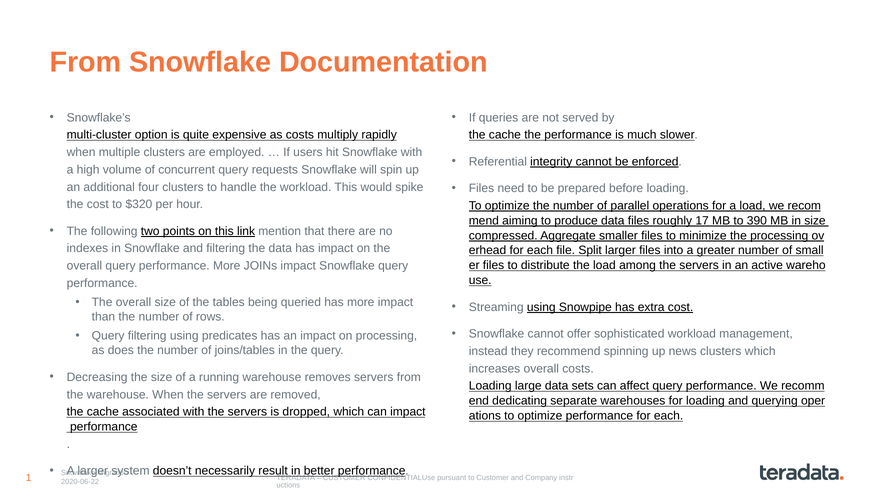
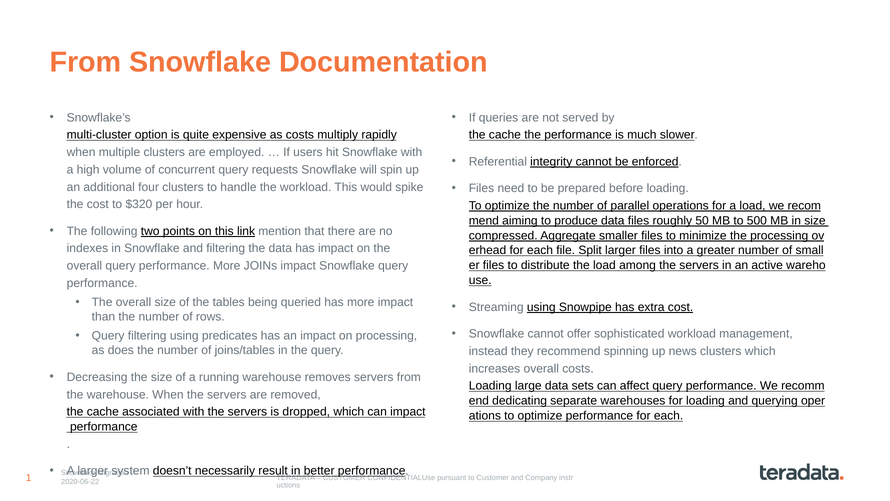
17: 17 -> 50
390: 390 -> 500
